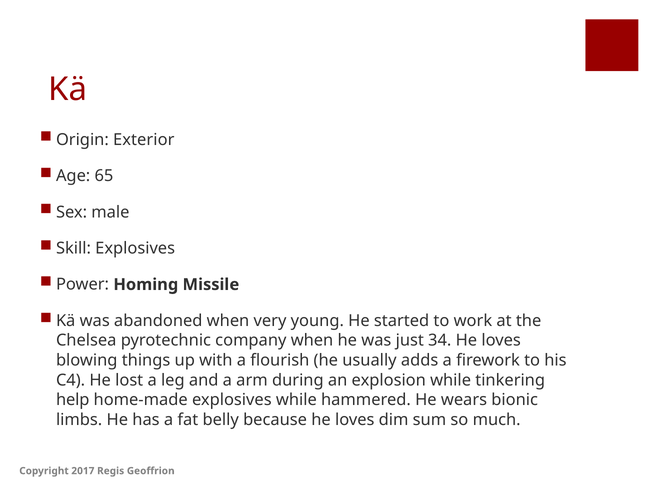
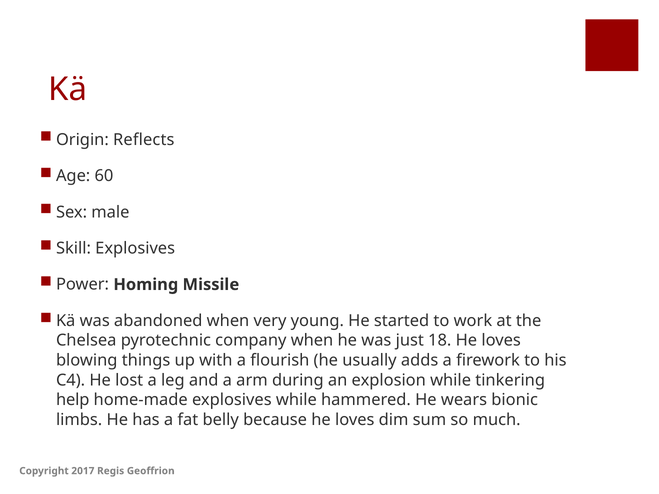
Exterior: Exterior -> Reflects
65: 65 -> 60
34: 34 -> 18
